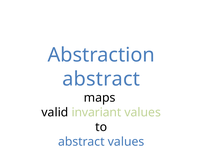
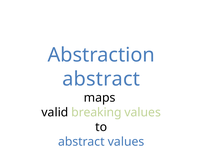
invariant: invariant -> breaking
